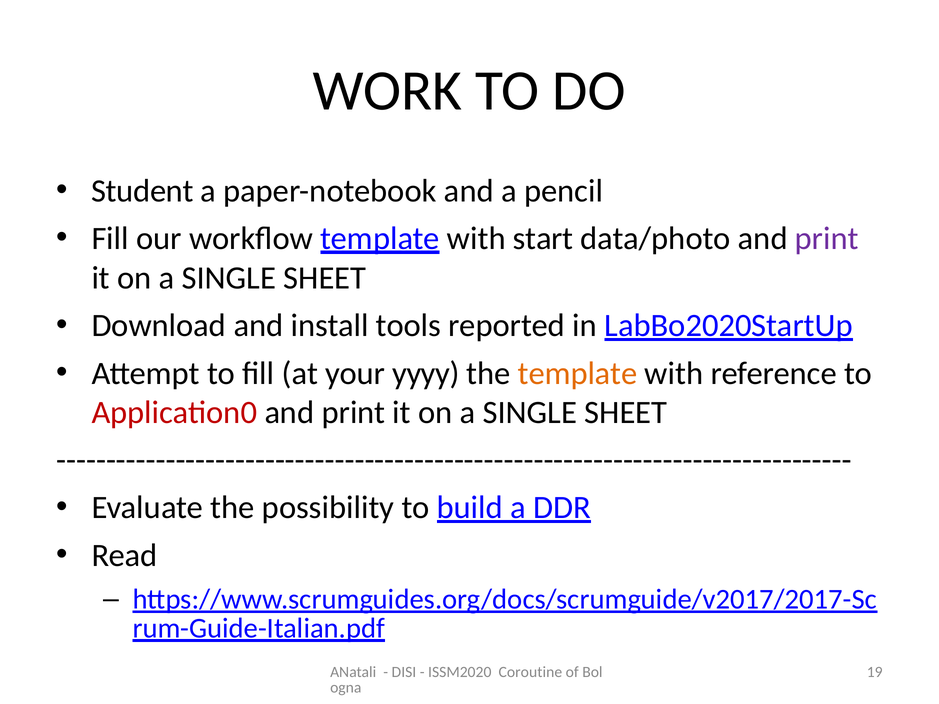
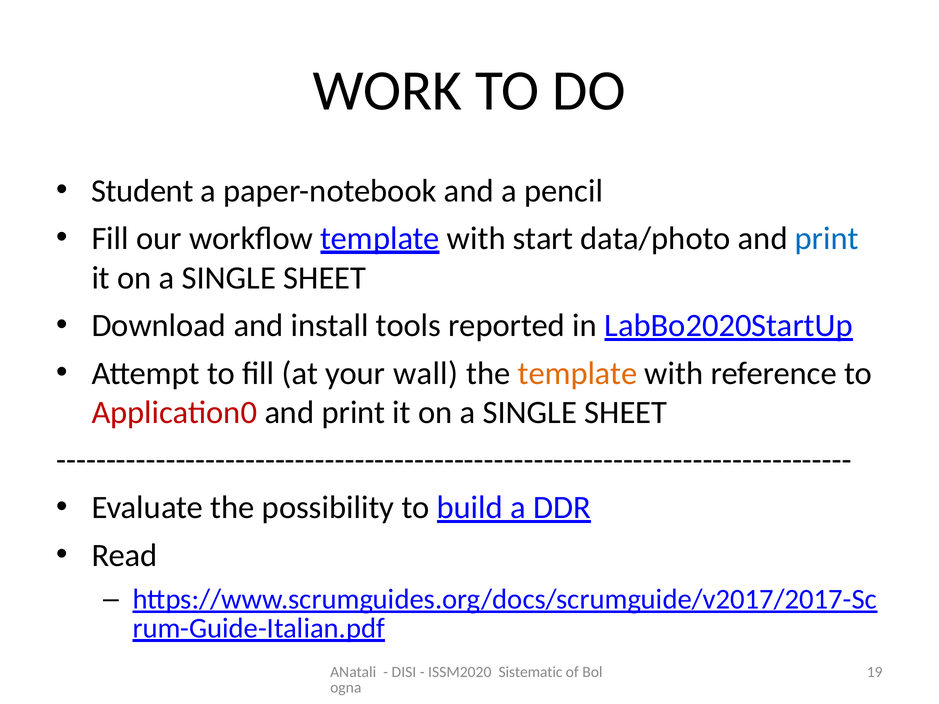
print at (827, 238) colour: purple -> blue
yyyy: yyyy -> wall
Coroutine: Coroutine -> Sistematic
